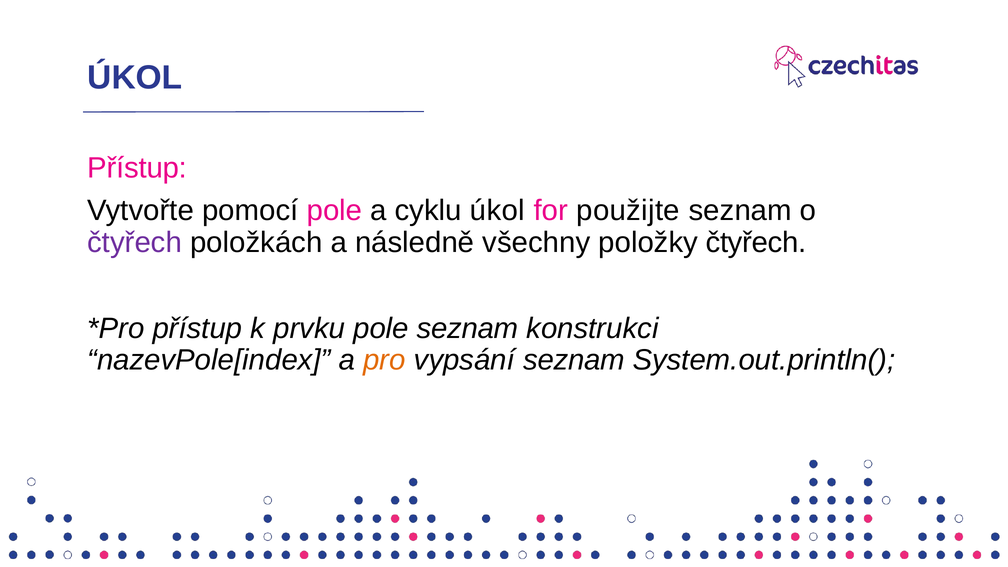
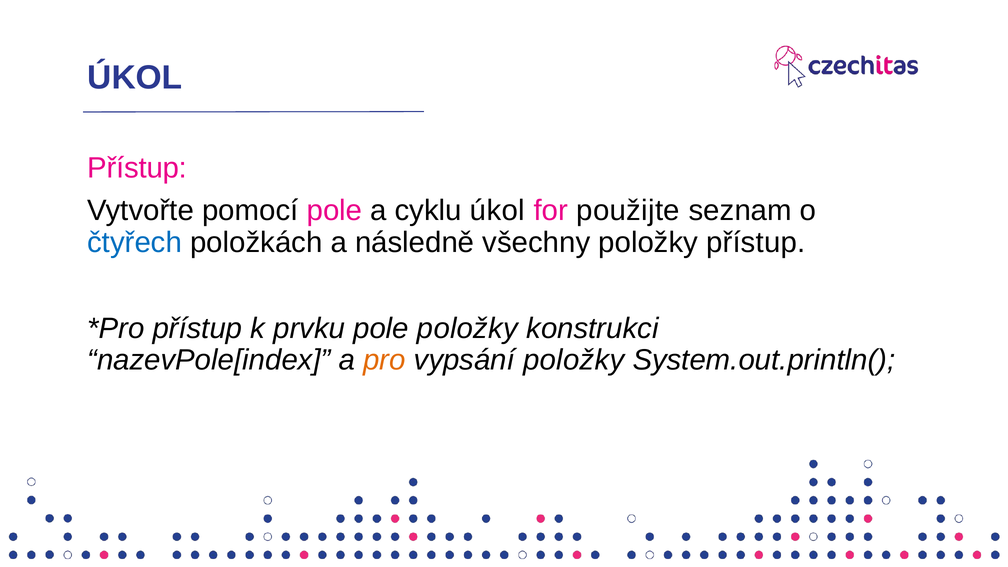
čtyřech at (135, 242) colour: purple -> blue
položky čtyřech: čtyřech -> přístup
pole seznam: seznam -> položky
vypsání seznam: seznam -> položky
